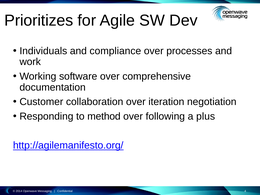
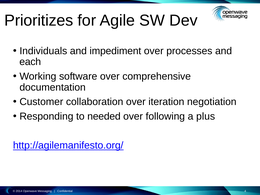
compliance: compliance -> impediment
work: work -> each
method: method -> needed
